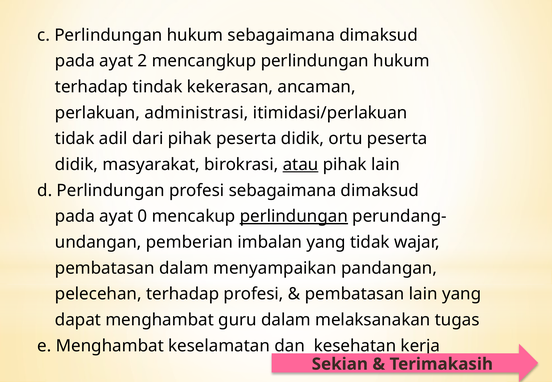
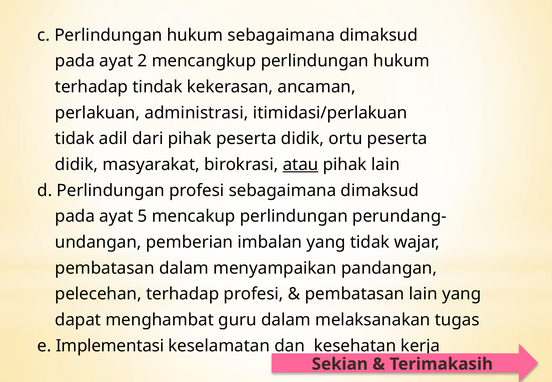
0: 0 -> 5
perlindungan at (294, 216) underline: present -> none
e Menghambat: Menghambat -> Implementasi
